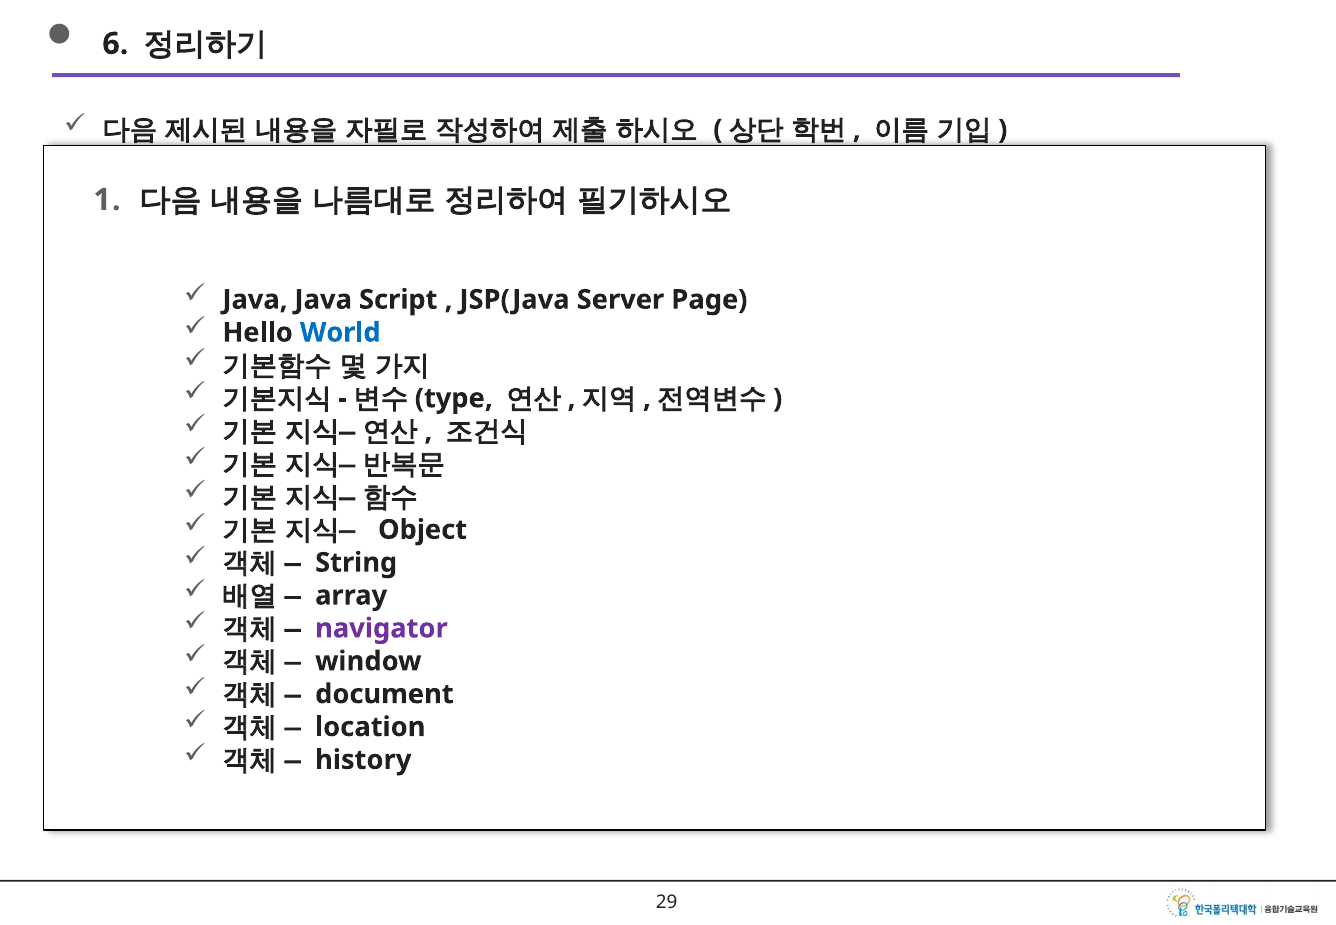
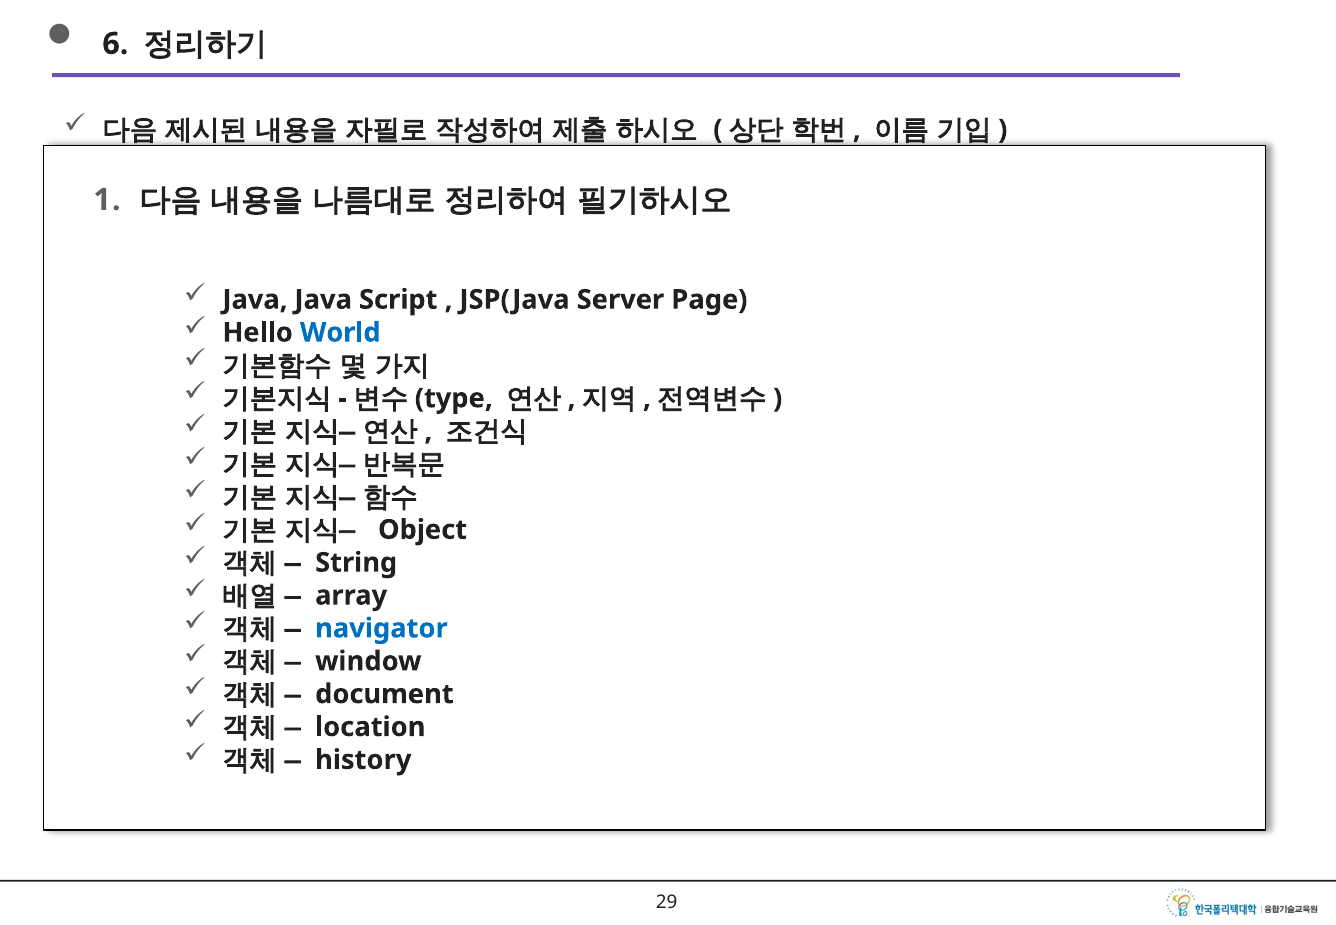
navigator colour: purple -> blue
